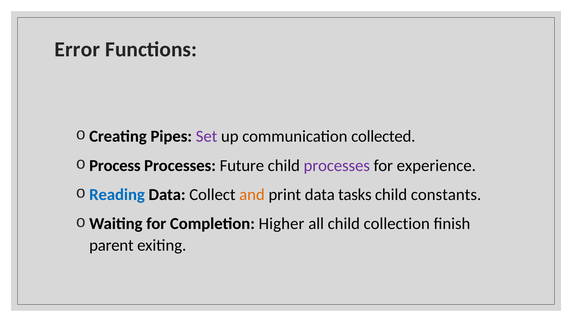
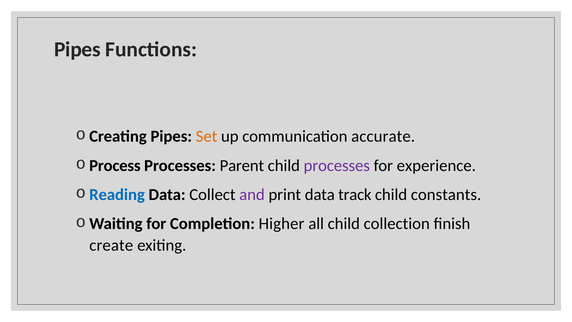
Error at (77, 49): Error -> Pipes
Set colour: purple -> orange
collected: collected -> accurate
Future: Future -> Parent
and colour: orange -> purple
tasks: tasks -> track
parent: parent -> create
